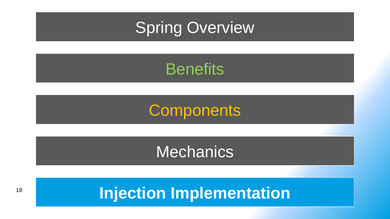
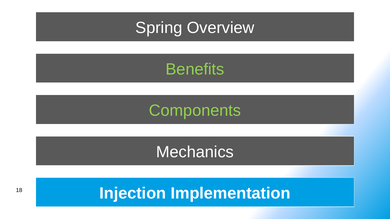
Components colour: yellow -> light green
